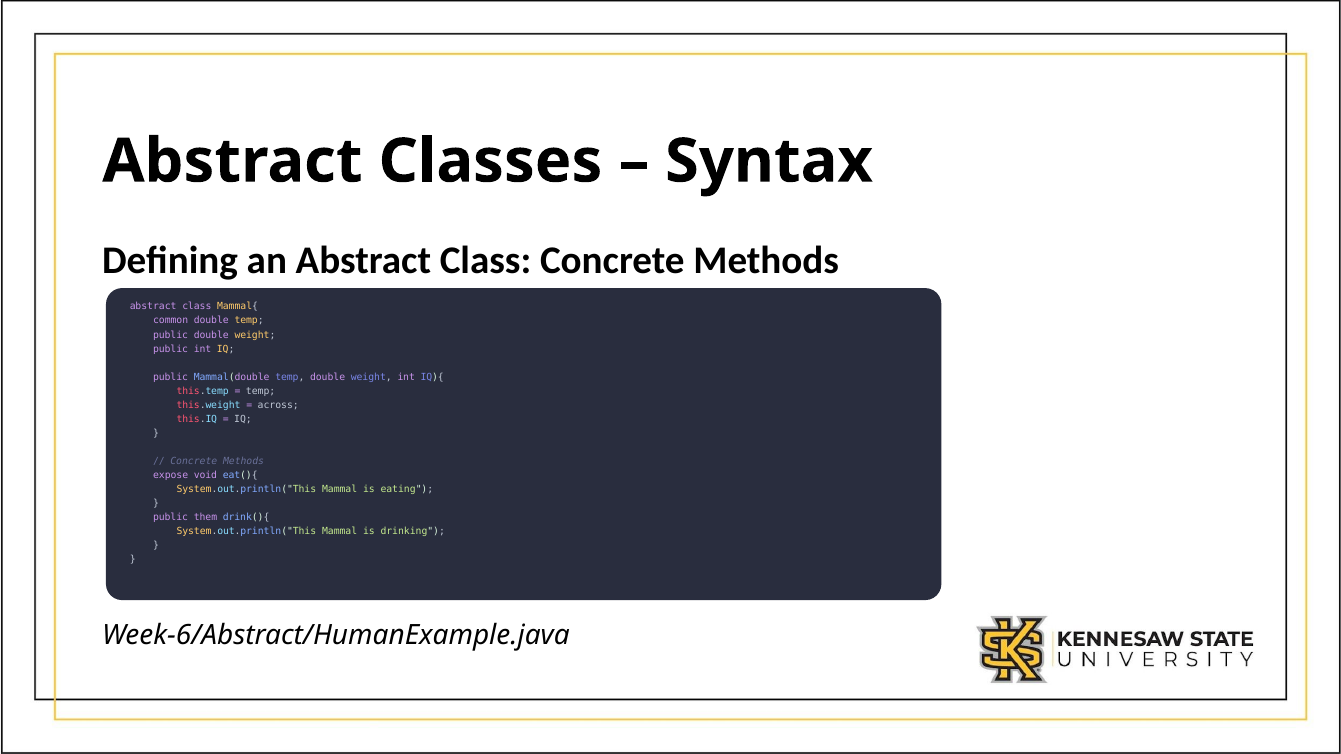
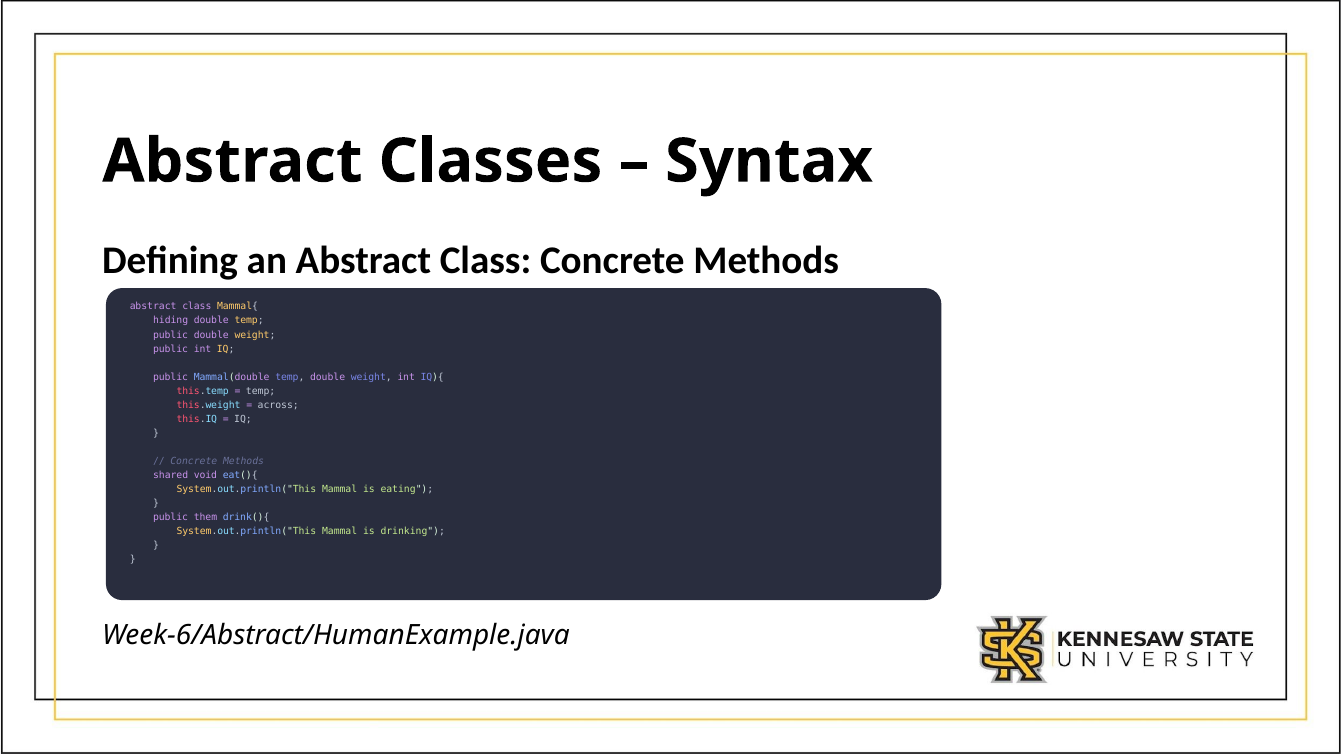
common: common -> hiding
expose: expose -> shared
